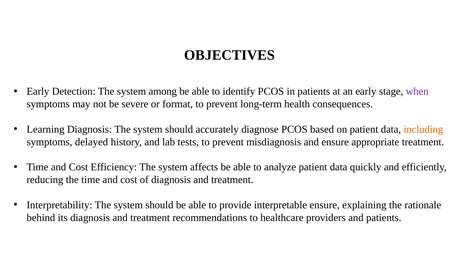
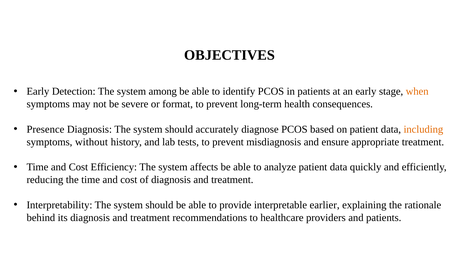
when colour: purple -> orange
Learning: Learning -> Presence
delayed: delayed -> without
interpretable ensure: ensure -> earlier
